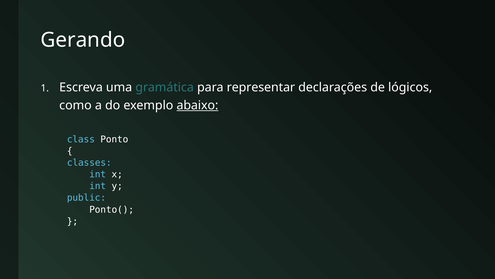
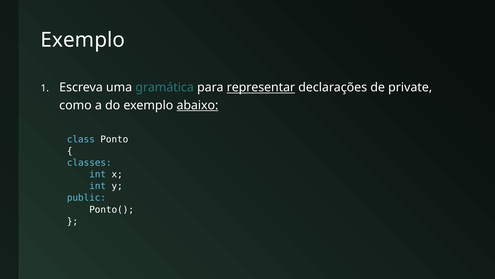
Gerando at (83, 40): Gerando -> Exemplo
representar underline: none -> present
lógicos: lógicos -> private
